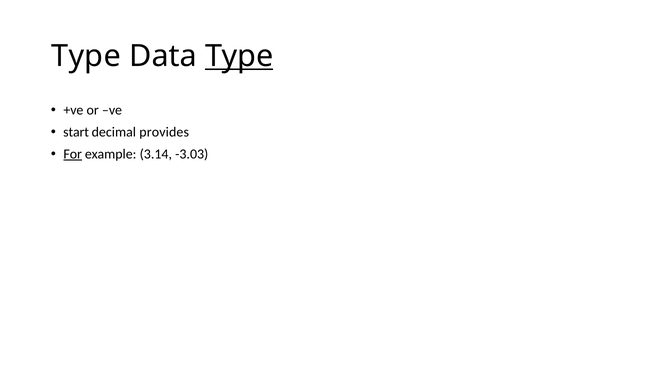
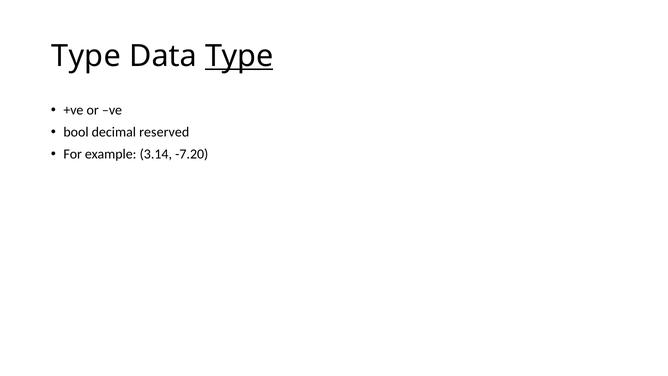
start: start -> bool
provides: provides -> reserved
For underline: present -> none
-3.03: -3.03 -> -7.20
